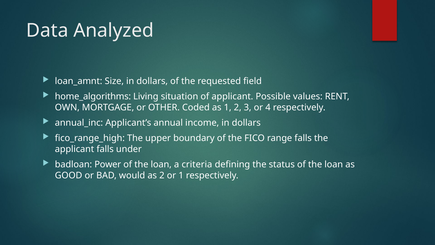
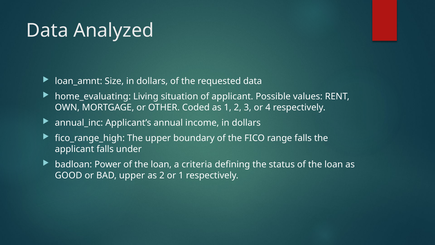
requested field: field -> data
home_algorithms: home_algorithms -> home_evaluating
BAD would: would -> upper
